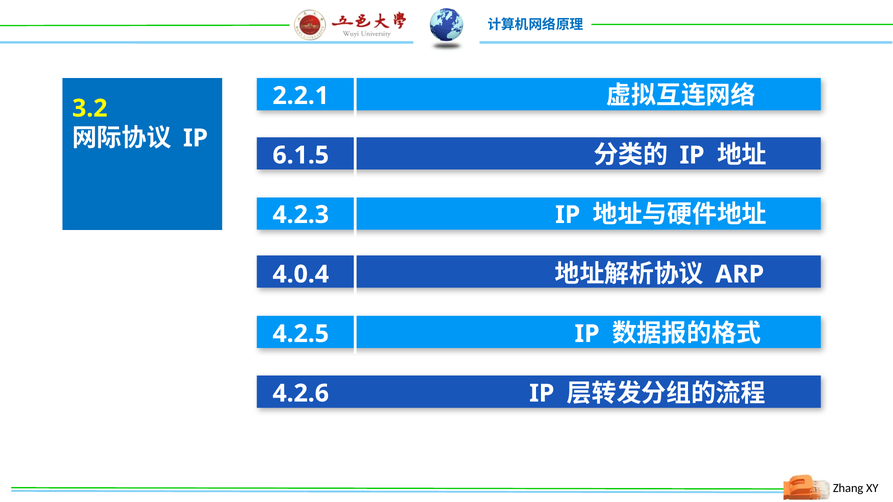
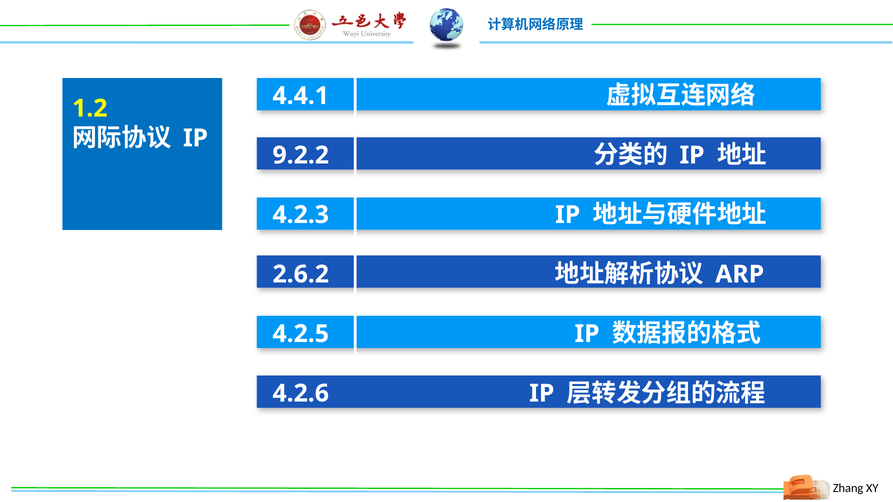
2.2.1: 2.2.1 -> 4.4.1
3.2: 3.2 -> 1.2
6.1.5: 6.1.5 -> 9.2.2
4.0.4: 4.0.4 -> 2.6.2
